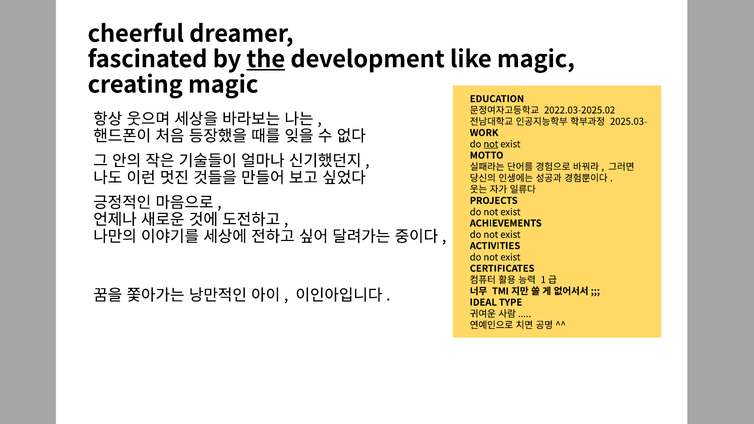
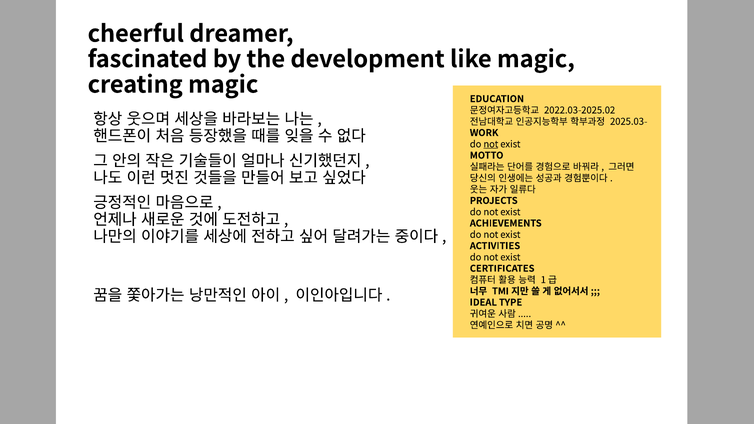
the underline: present -> none
